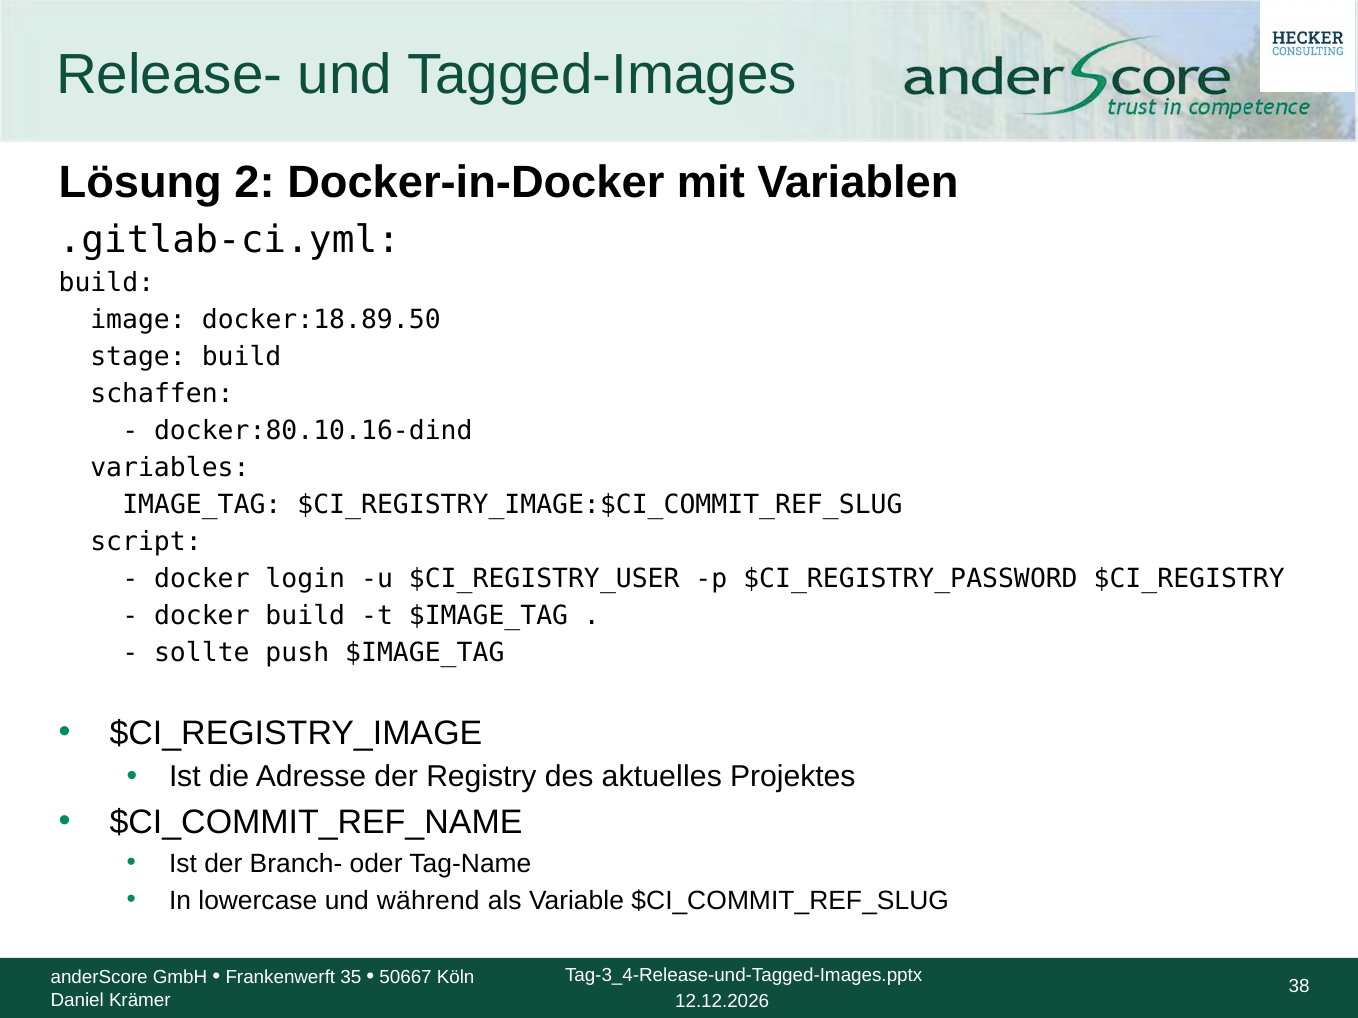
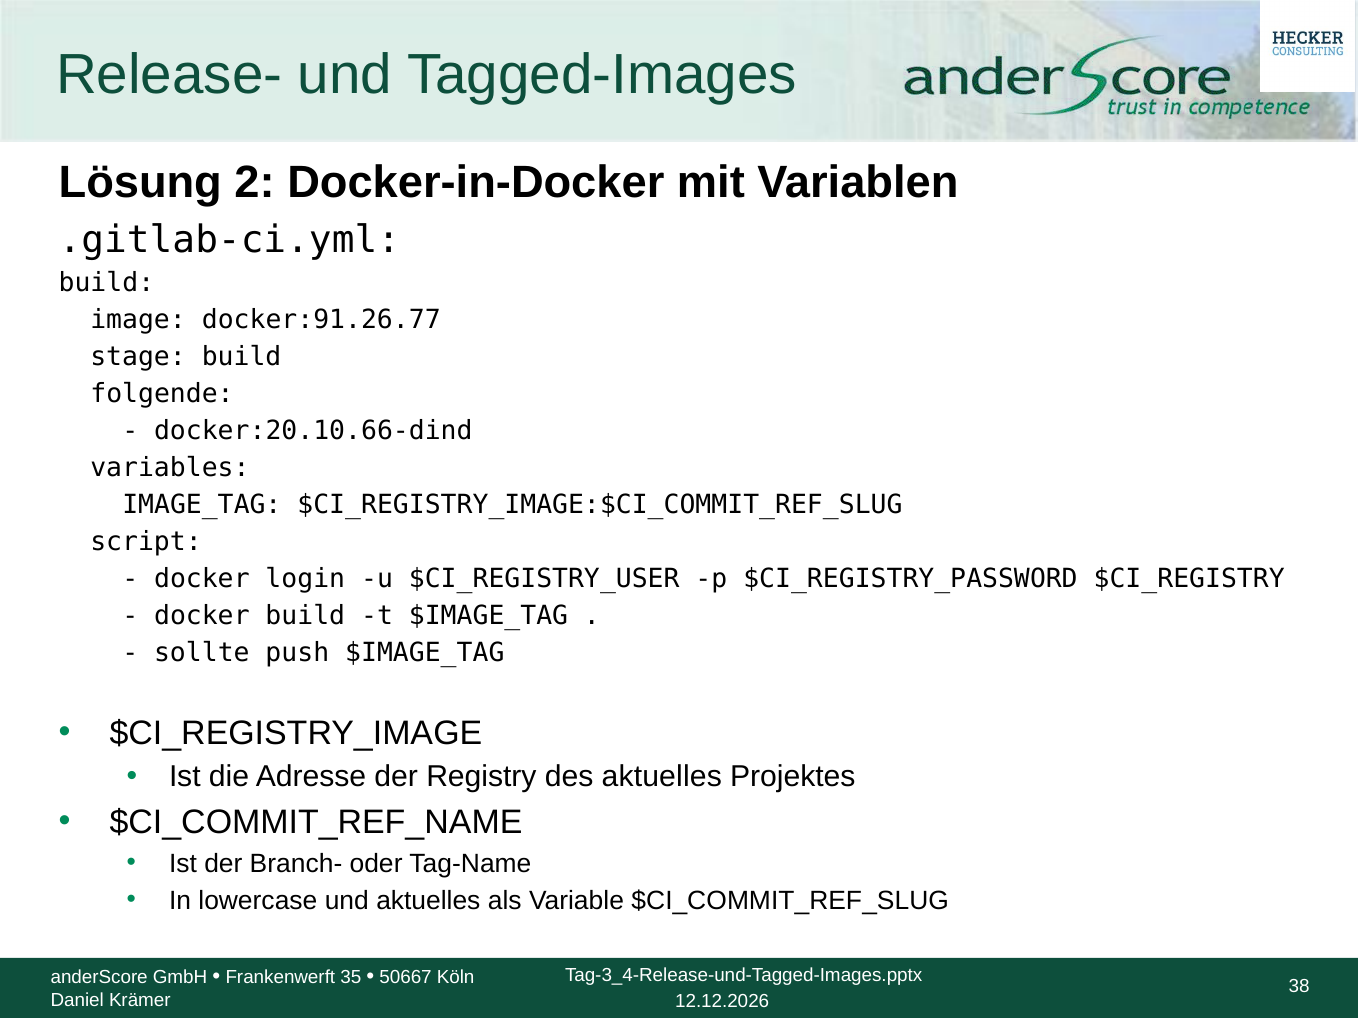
docker:18.89.50: docker:18.89.50 -> docker:91.26.77
schaffen: schaffen -> folgende
docker:80.10.16-dind: docker:80.10.16-dind -> docker:20.10.66-dind
und während: während -> aktuelles
